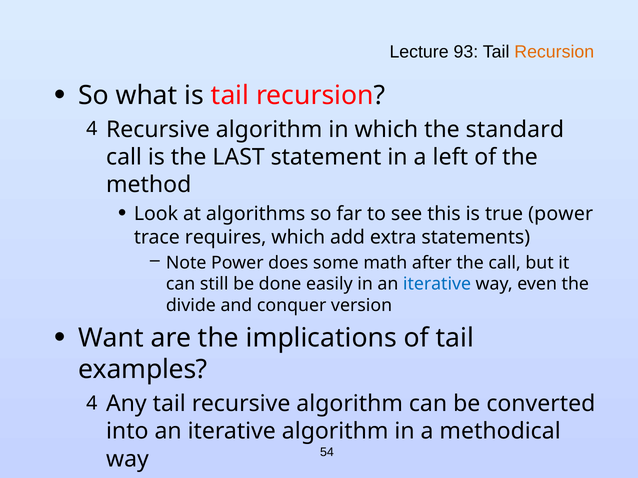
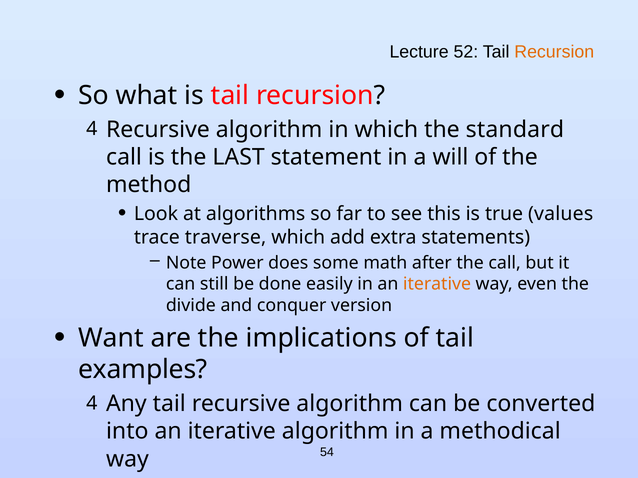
93: 93 -> 52
left: left -> will
true power: power -> values
requires: requires -> traverse
iterative at (437, 284) colour: blue -> orange
